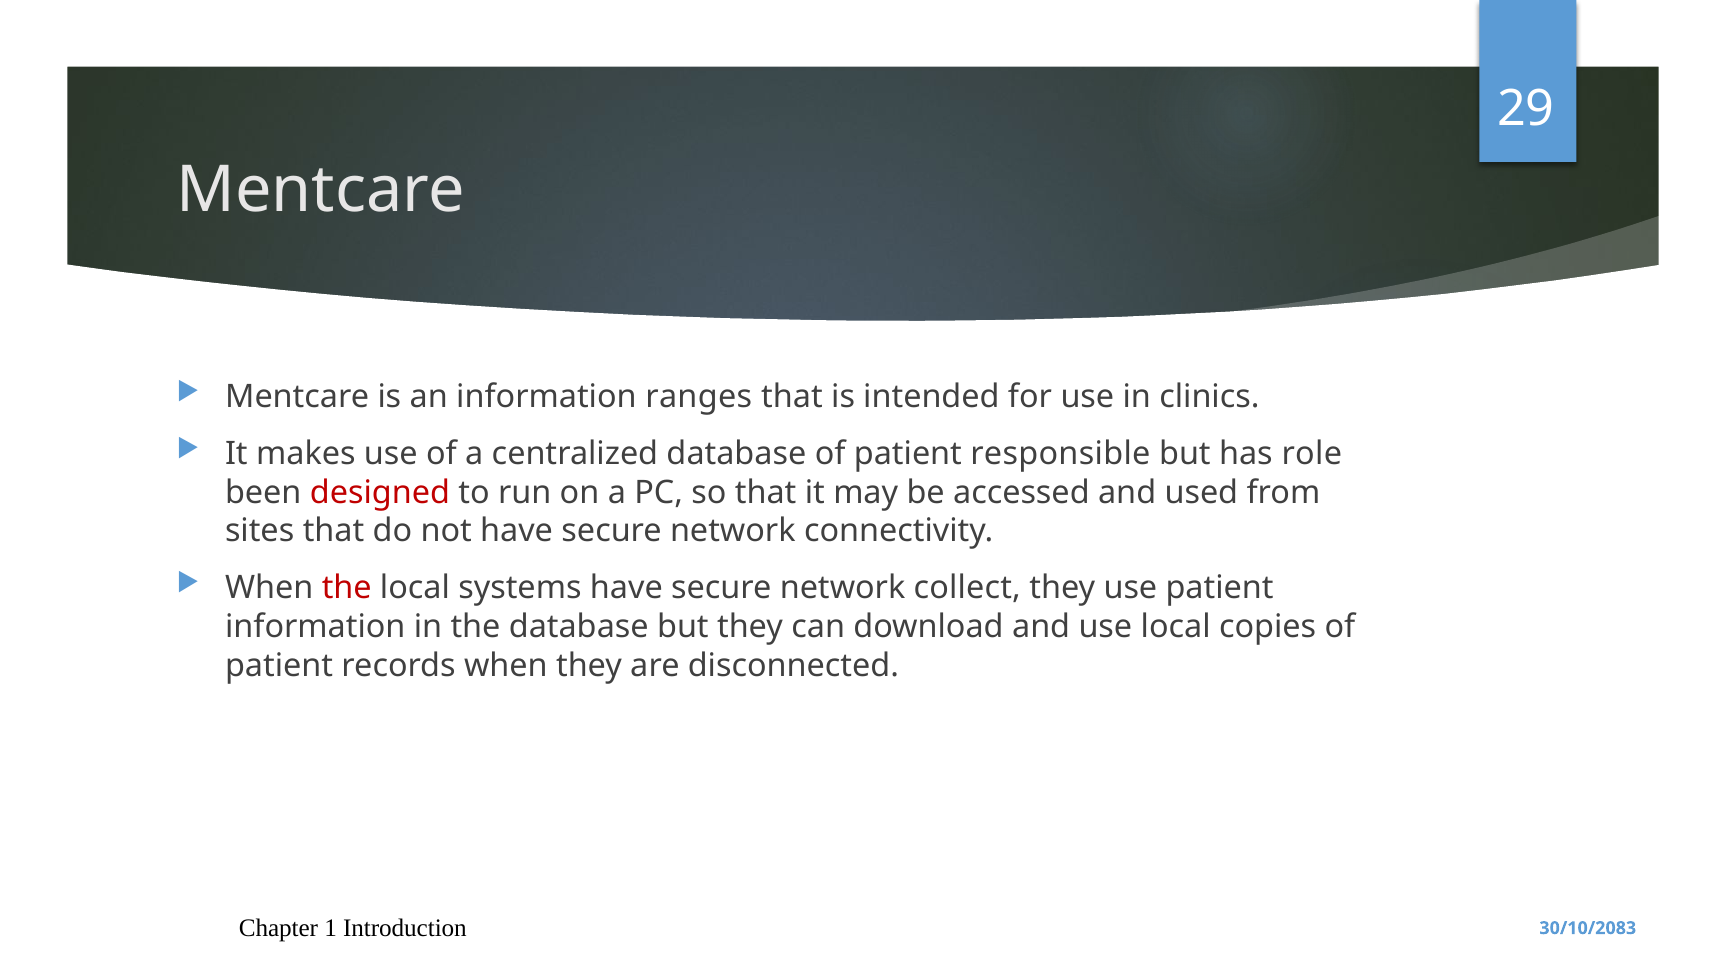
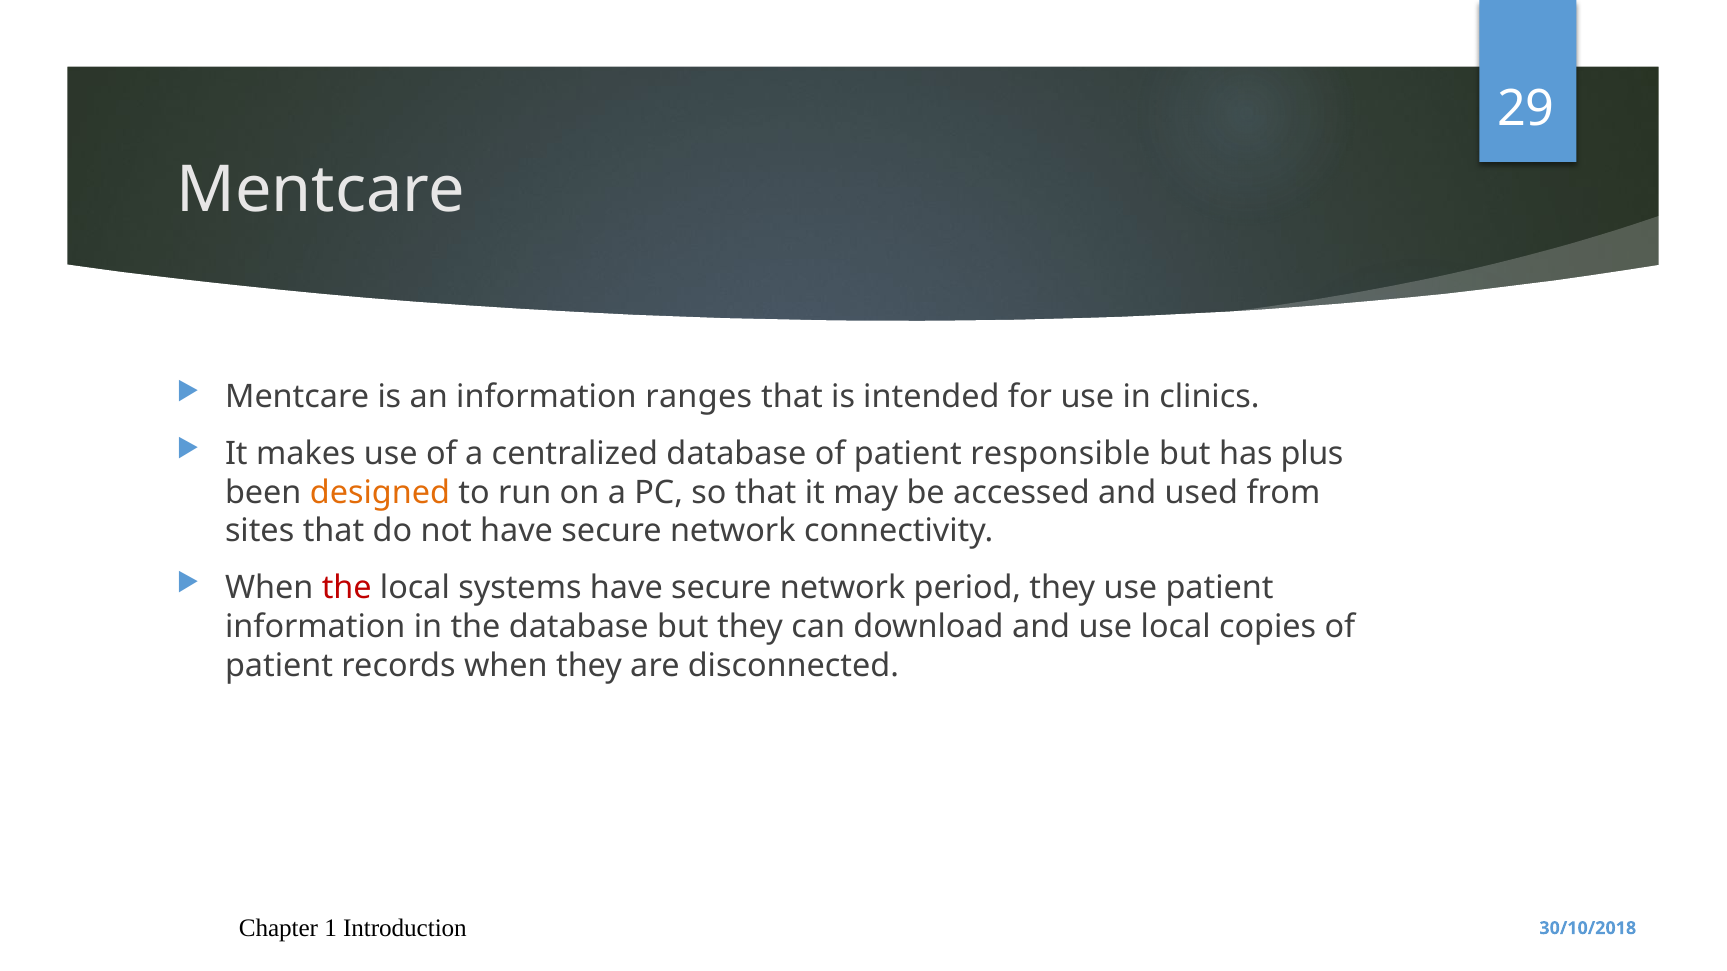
role: role -> plus
designed colour: red -> orange
collect: collect -> period
30/10/2083: 30/10/2083 -> 30/10/2018
